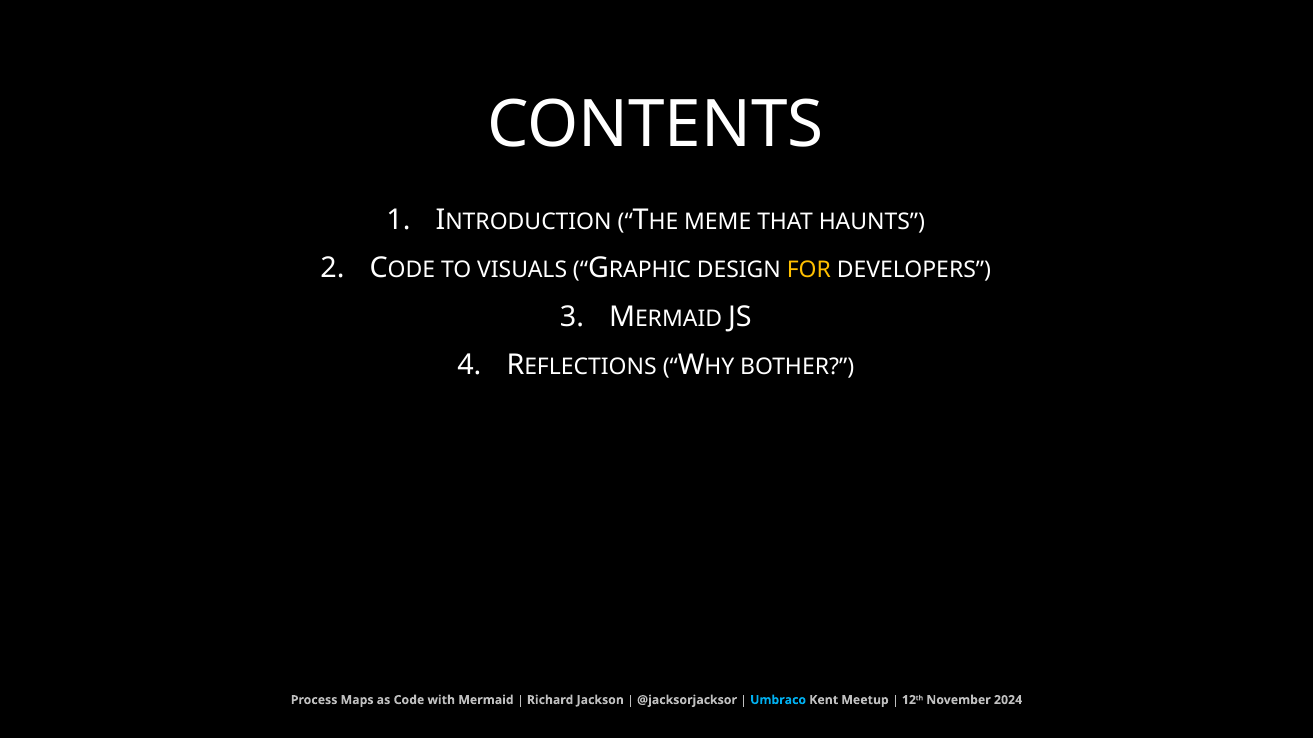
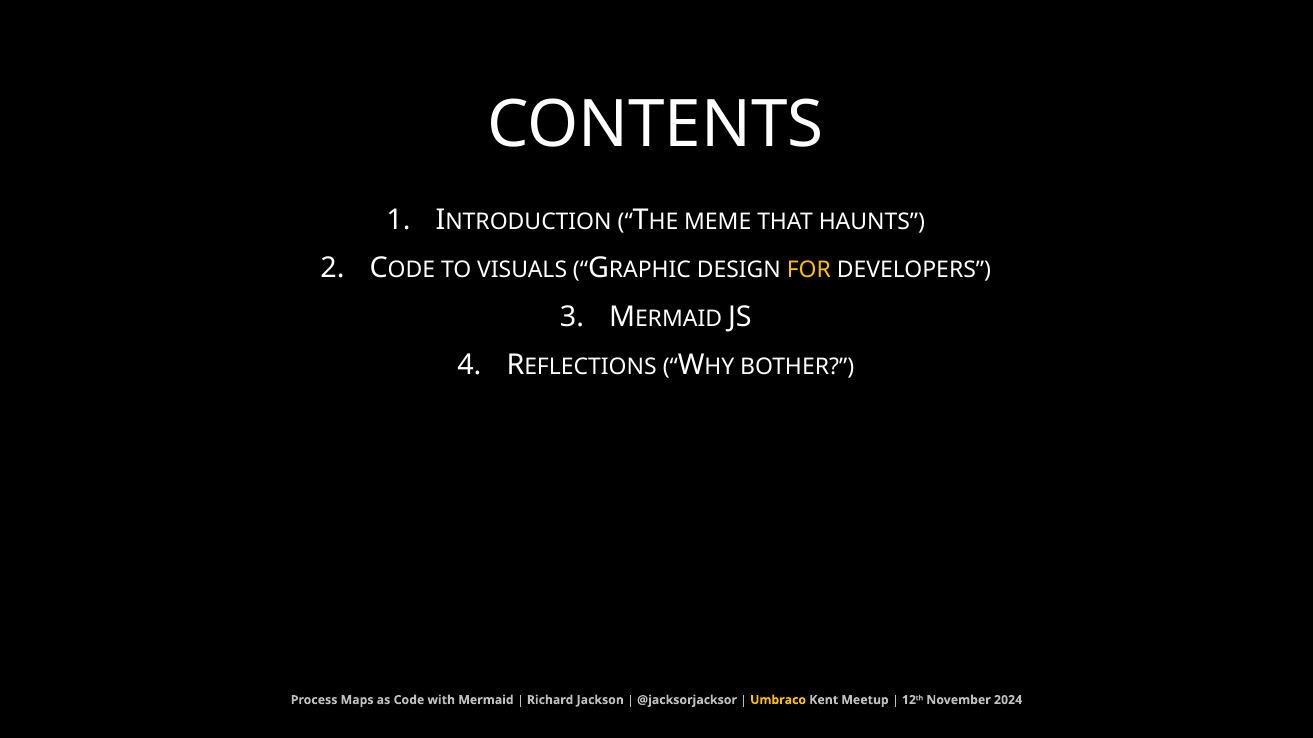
Umbraco colour: light blue -> yellow
